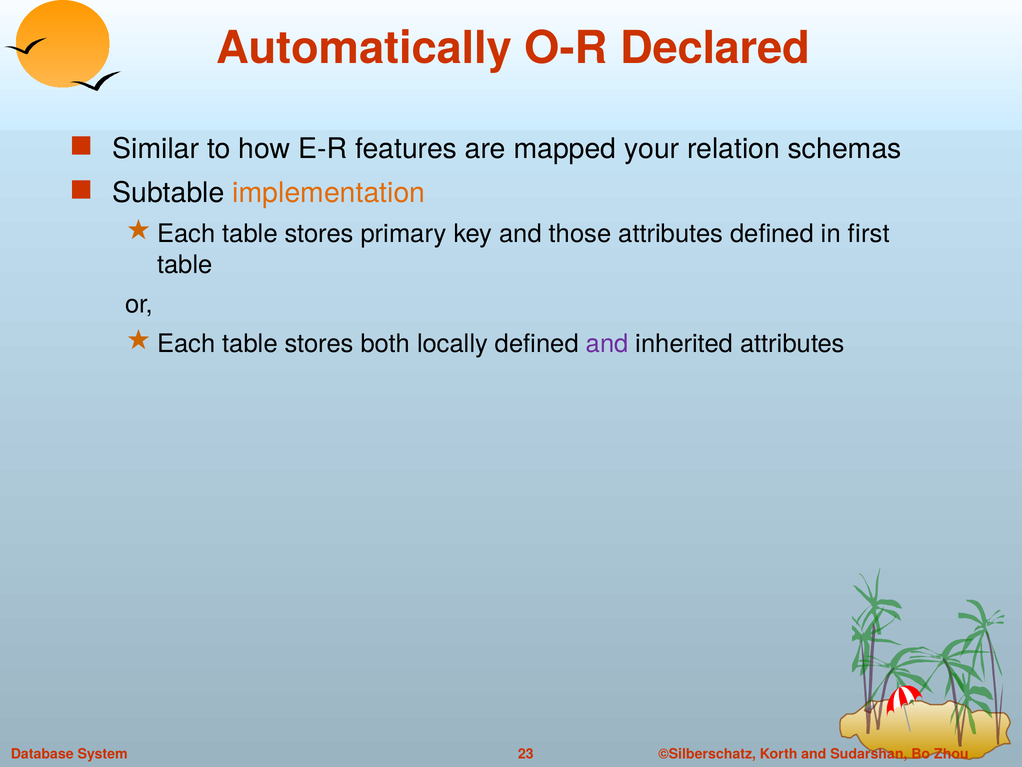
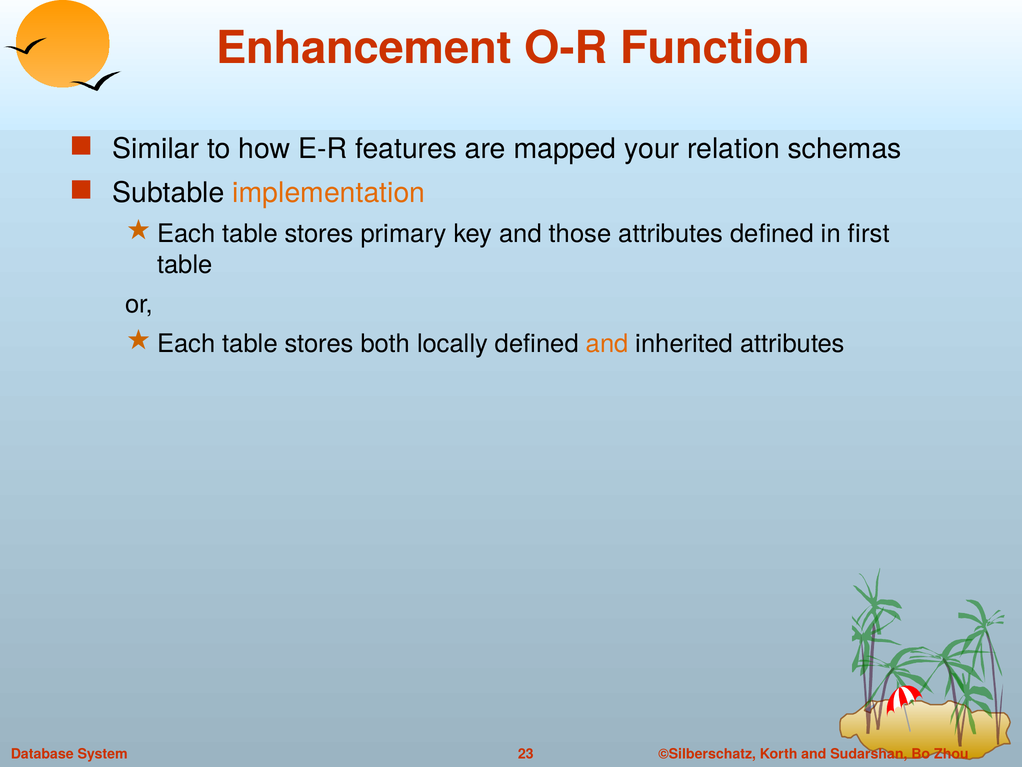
Automatically: Automatically -> Enhancement
Declared: Declared -> Function
and at (607, 344) colour: purple -> orange
